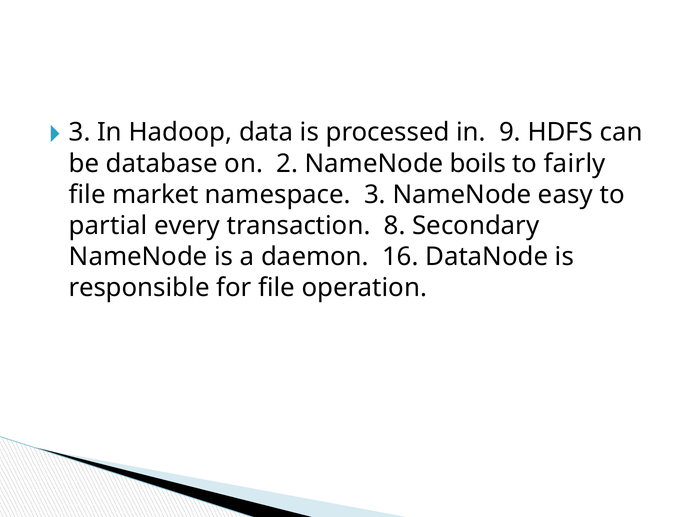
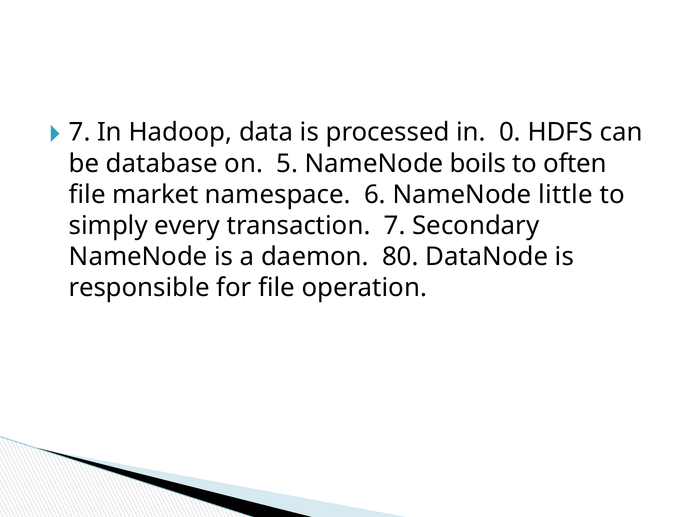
3 at (80, 132): 3 -> 7
9: 9 -> 0
2: 2 -> 5
fairly: fairly -> often
namespace 3: 3 -> 6
easy: easy -> little
partial: partial -> simply
transaction 8: 8 -> 7
16: 16 -> 80
